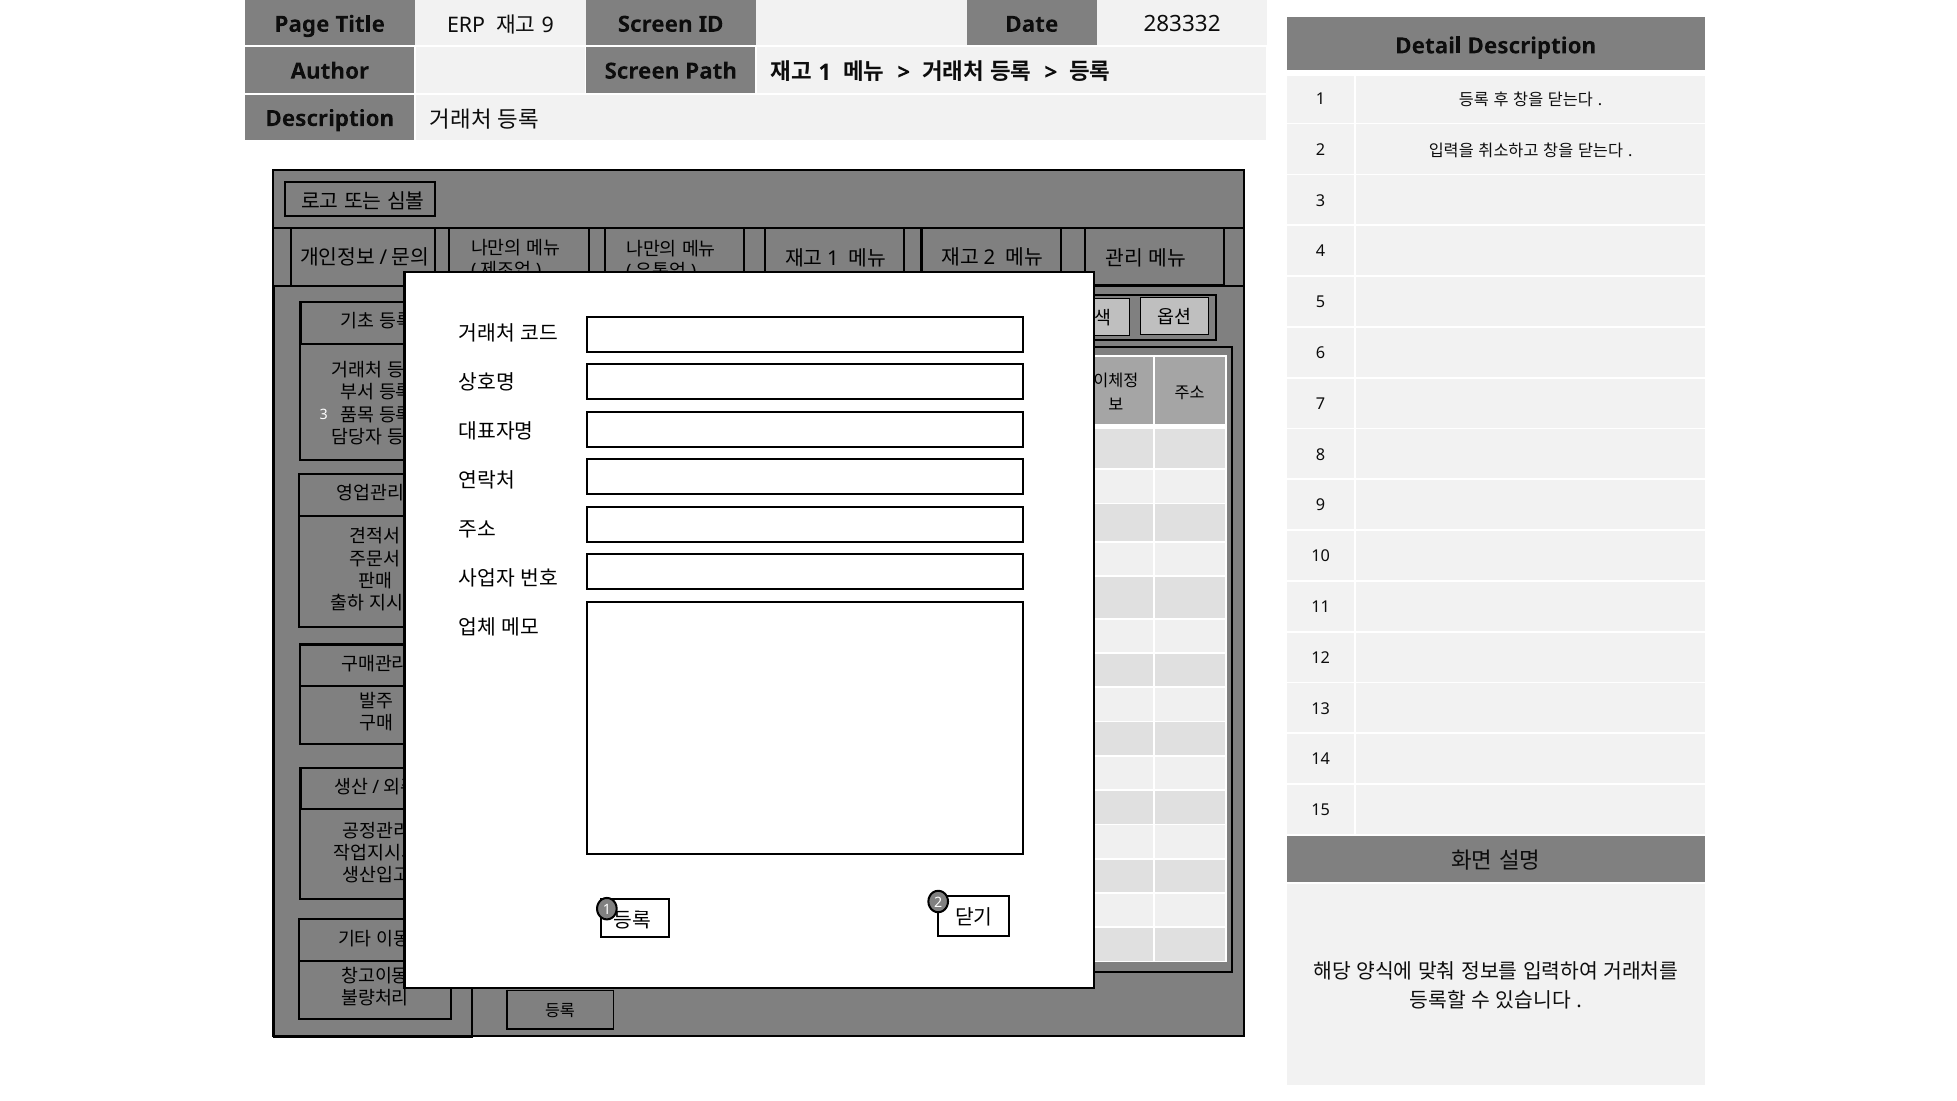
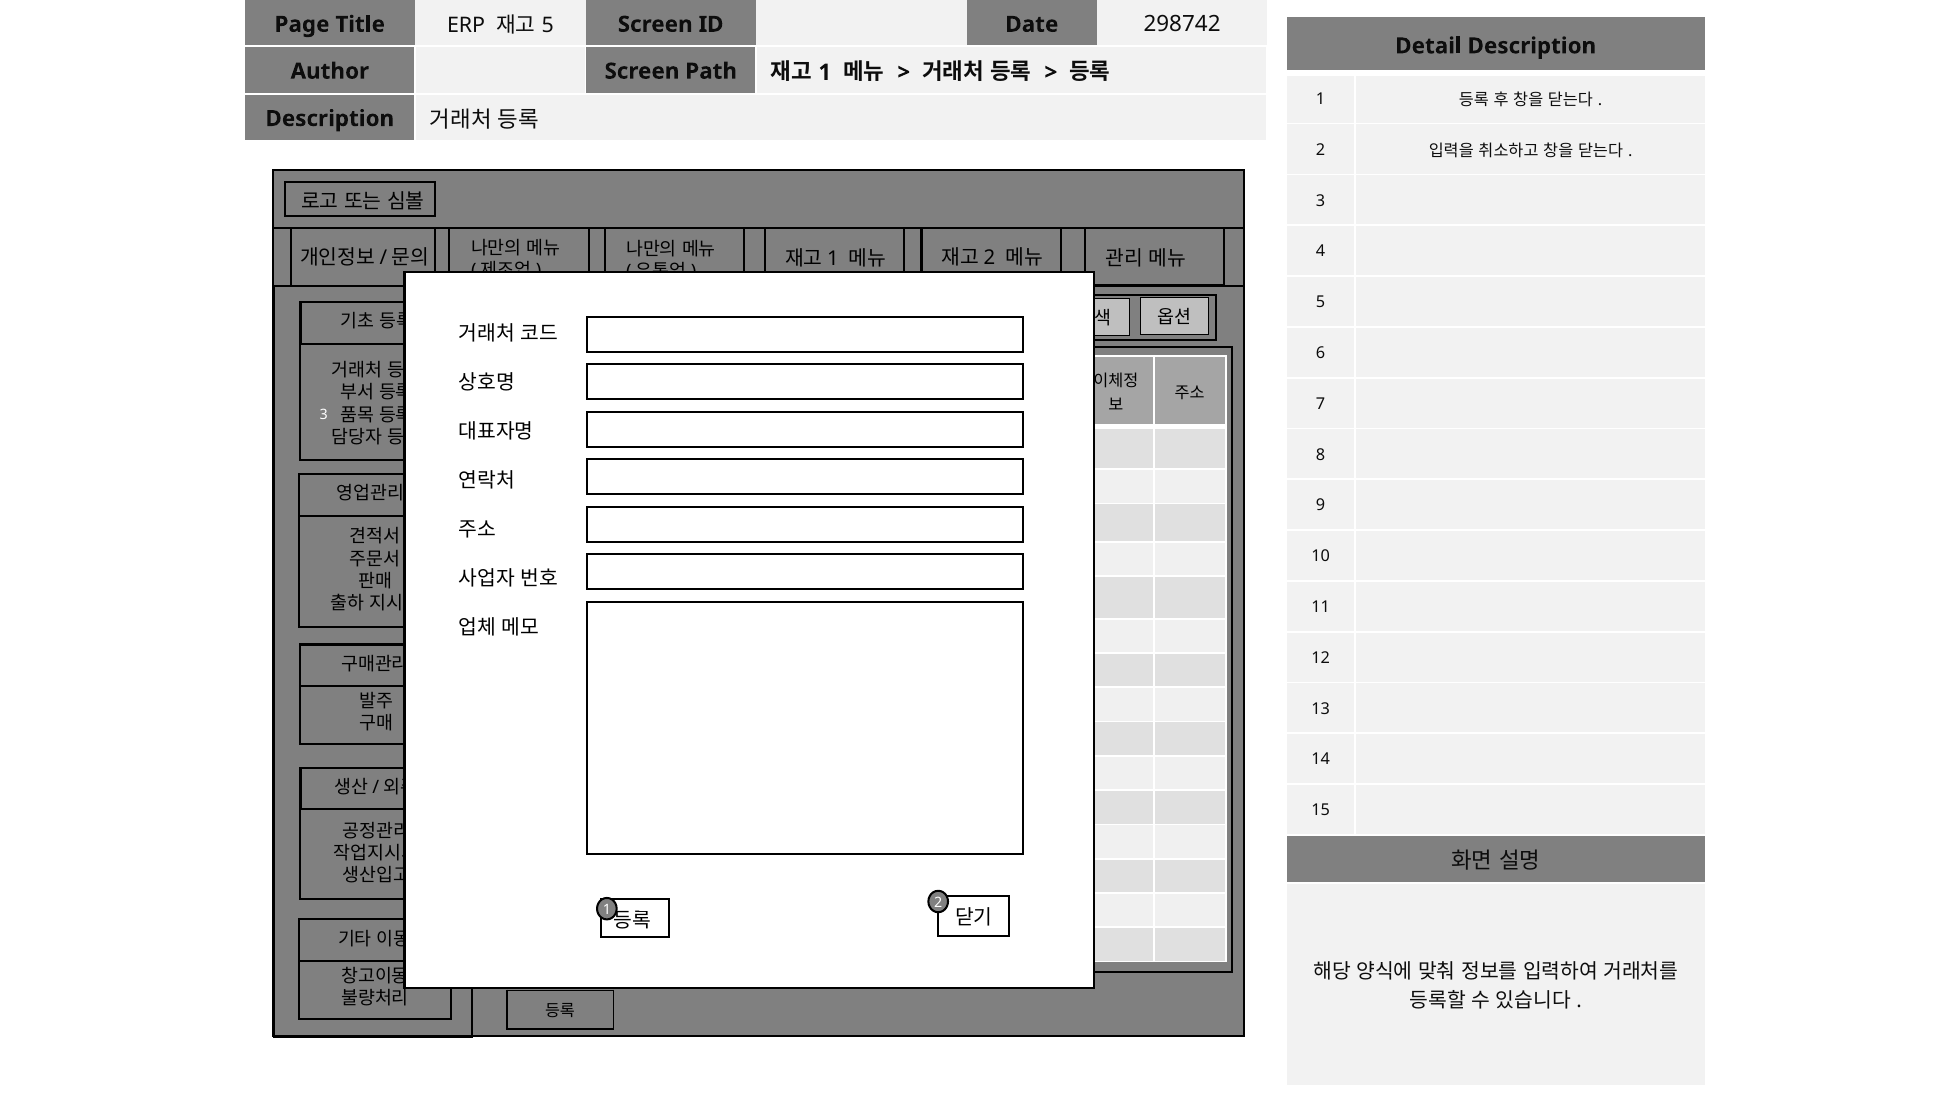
9 at (548, 25): 9 -> 5
283332: 283332 -> 298742
